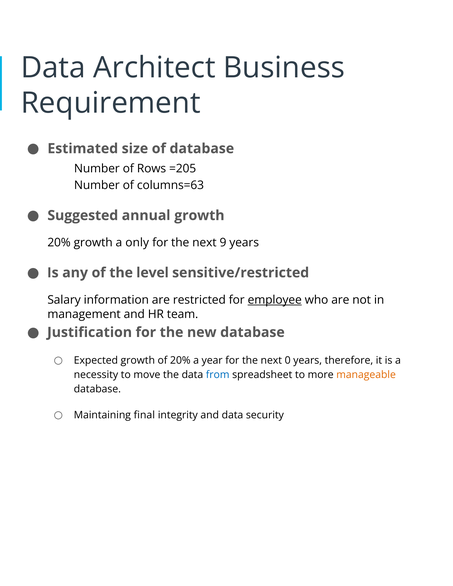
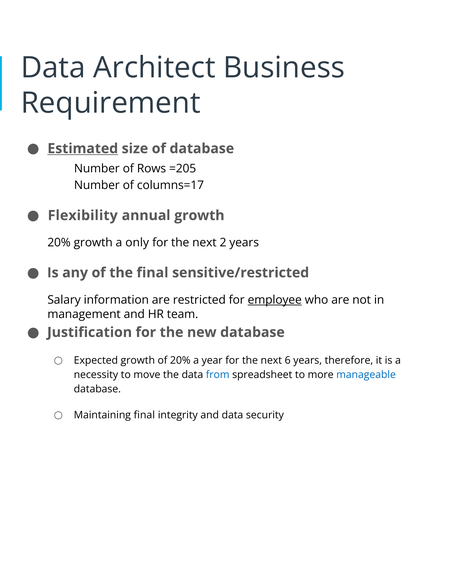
Estimated underline: none -> present
columns=63: columns=63 -> columns=17
Suggested: Suggested -> Flexibility
9: 9 -> 2
the level: level -> final
0: 0 -> 6
manageable colour: orange -> blue
